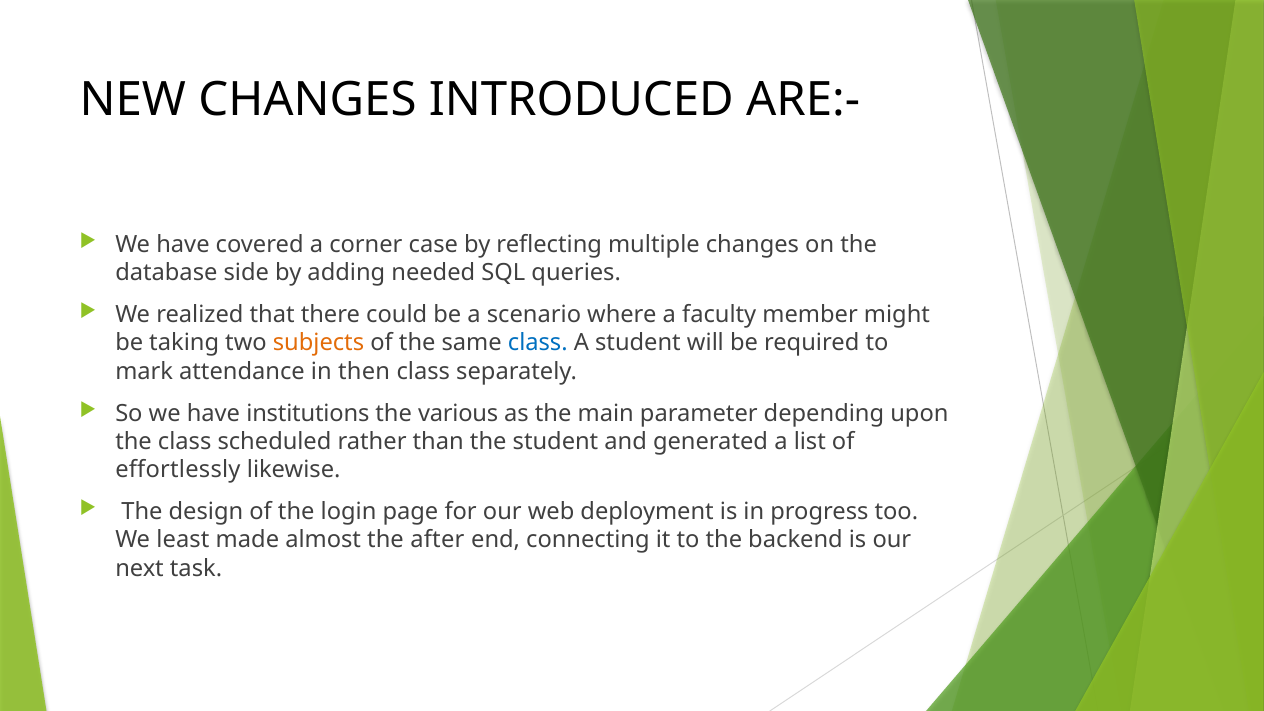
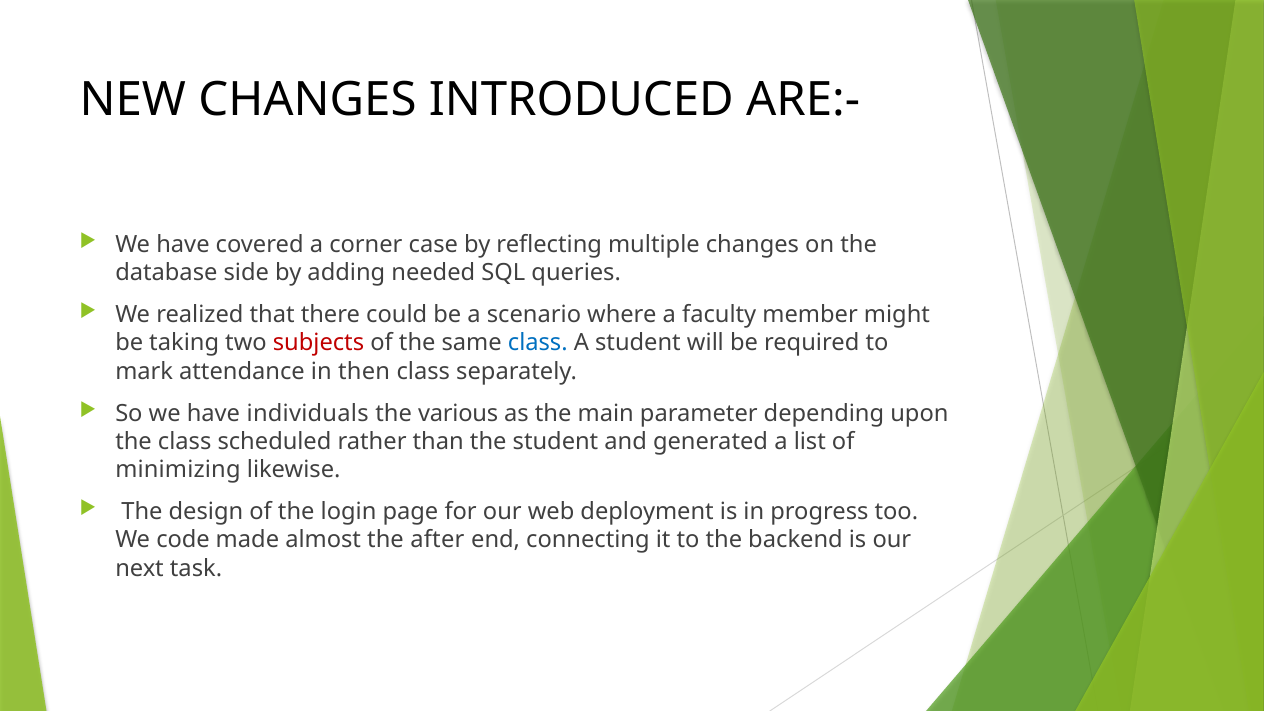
subjects colour: orange -> red
institutions: institutions -> individuals
effortlessly: effortlessly -> minimizing
least: least -> code
